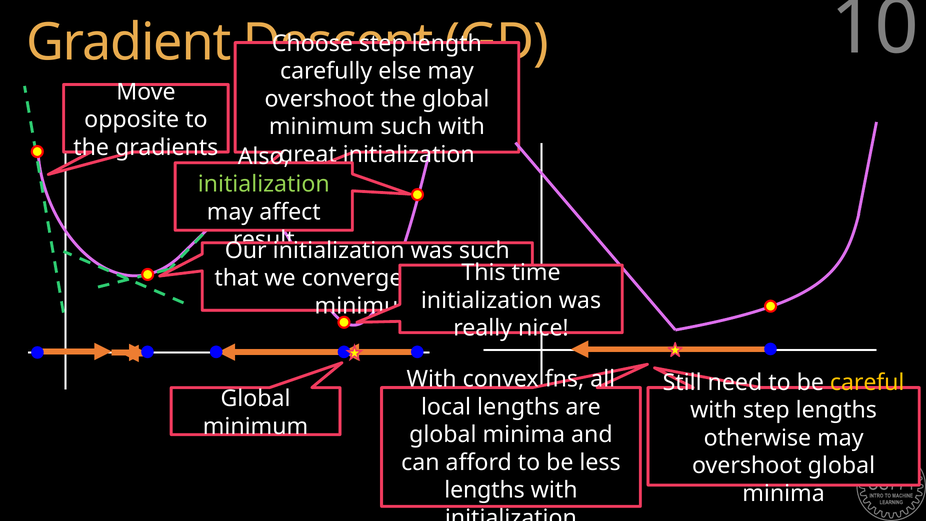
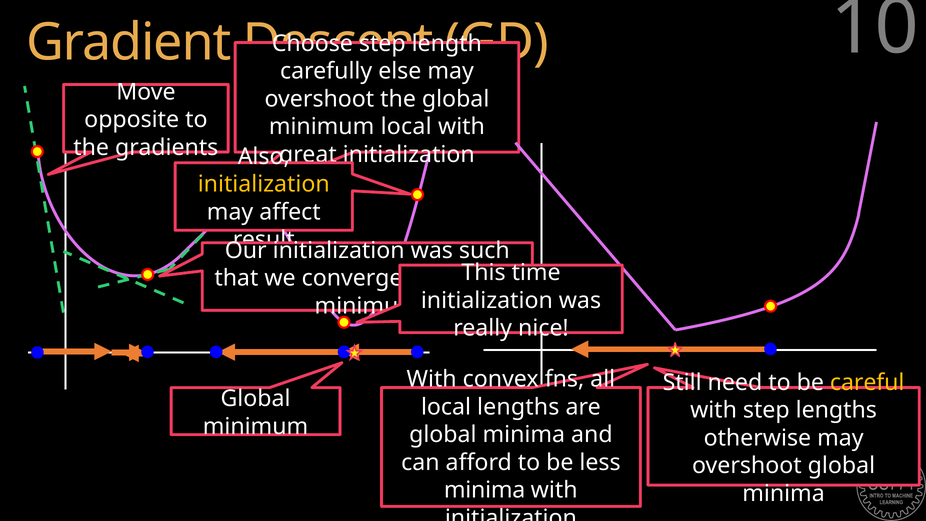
minimum such: such -> local
initialization at (264, 184) colour: light green -> yellow
lengths at (485, 490): lengths -> minima
